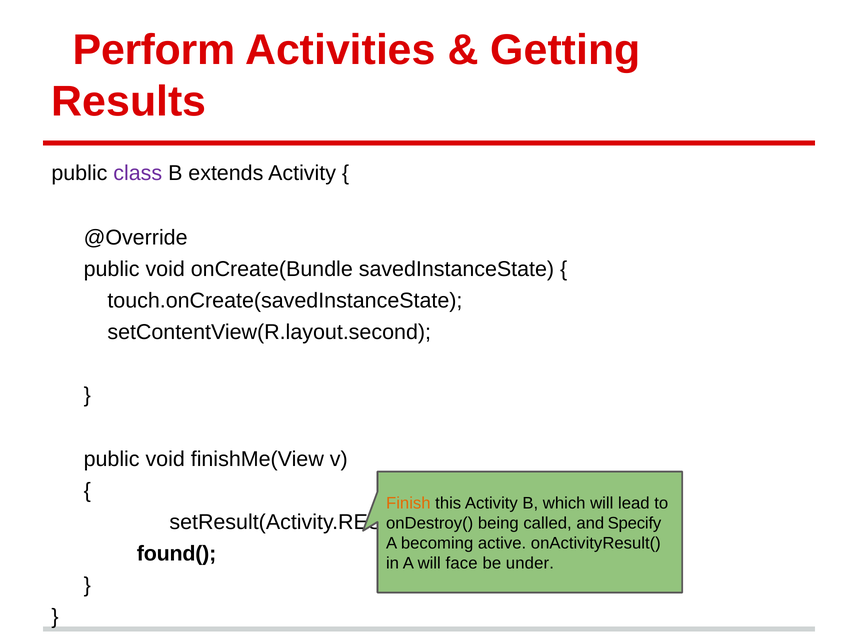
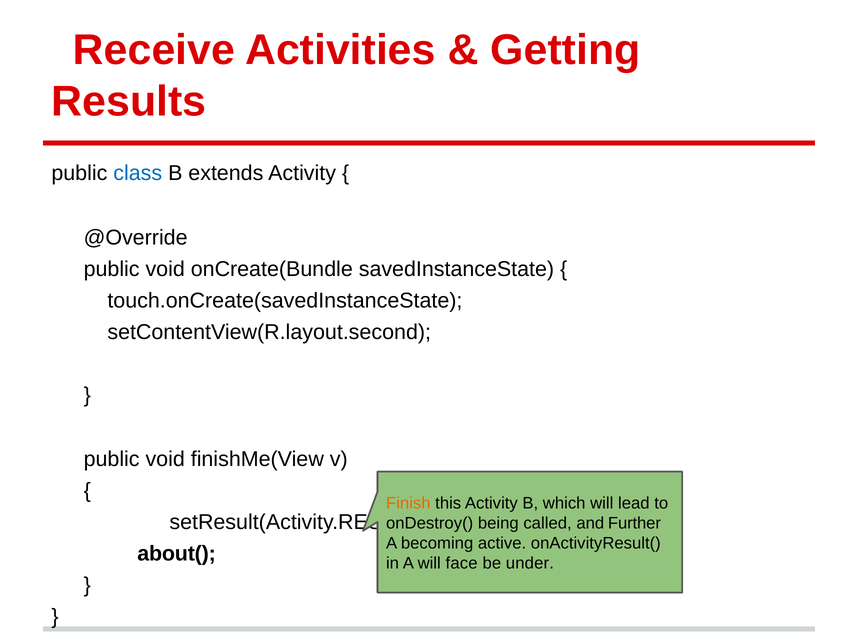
Perform: Perform -> Receive
class colour: purple -> blue
Specify: Specify -> Further
found(: found( -> about(
